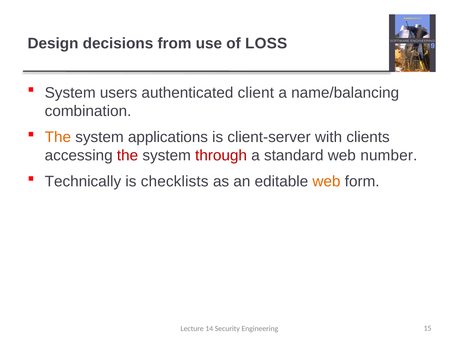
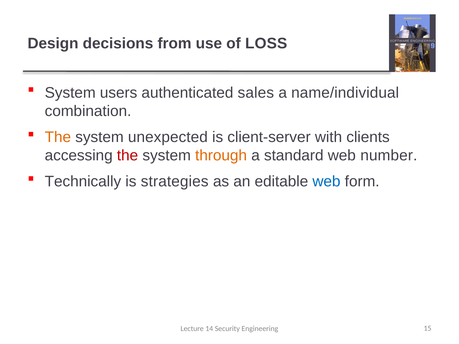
client: client -> sales
name/balancing: name/balancing -> name/individual
applications: applications -> unexpected
through colour: red -> orange
checklists: checklists -> strategies
web at (326, 182) colour: orange -> blue
